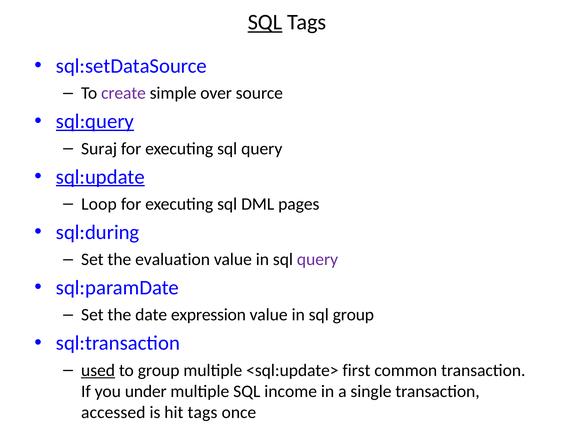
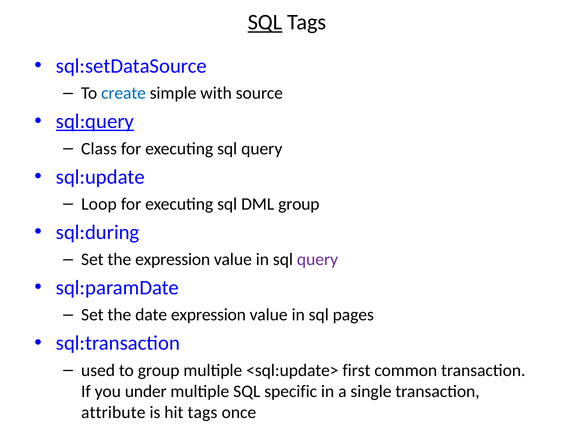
create colour: purple -> blue
over: over -> with
Suraj: Suraj -> Class
sql:update underline: present -> none
DML pages: pages -> group
the evaluation: evaluation -> expression
sql group: group -> pages
used underline: present -> none
income: income -> specific
accessed: accessed -> attribute
